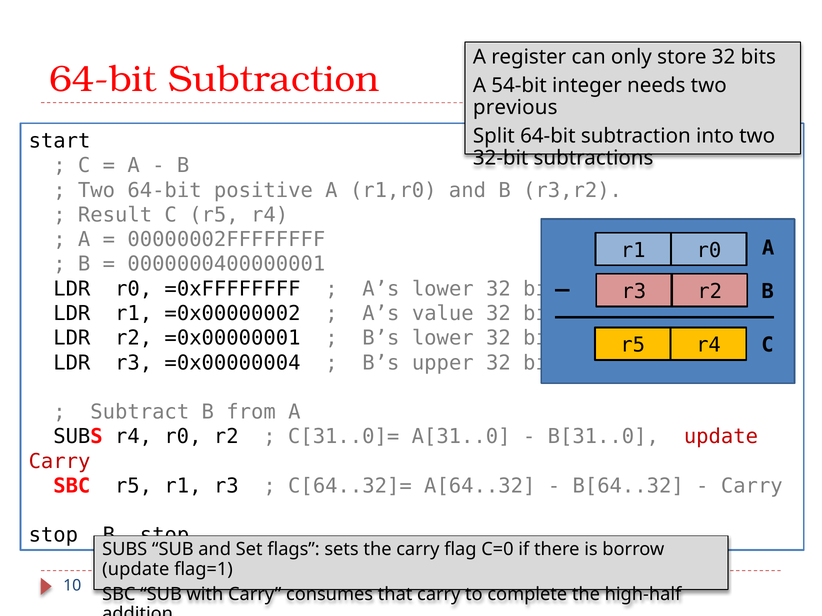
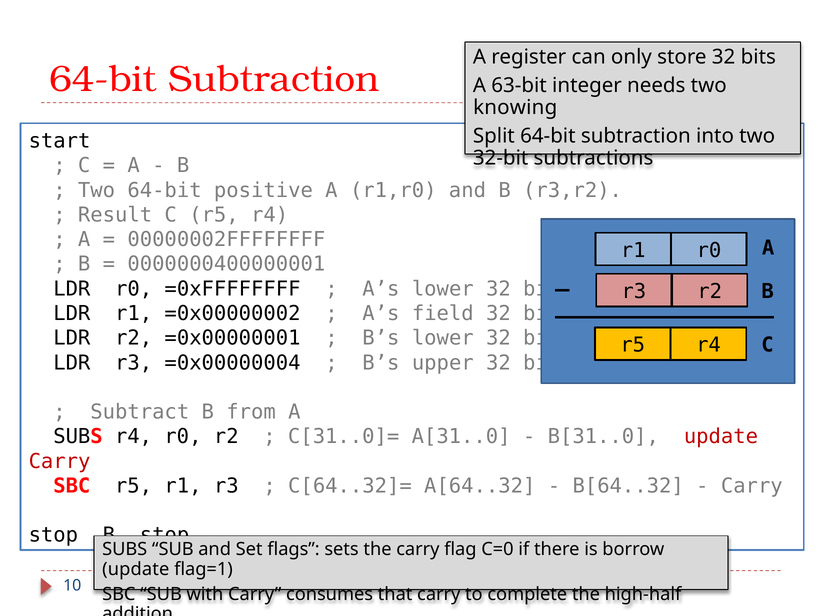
54-bit: 54-bit -> 63-bit
previous: previous -> knowing
value: value -> field
